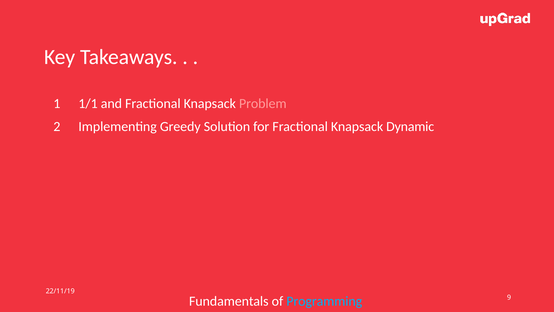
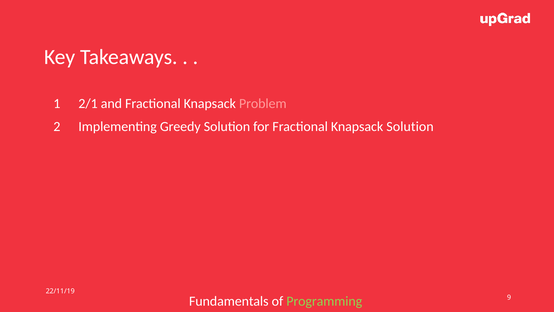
1/1: 1/1 -> 2/1
Knapsack Dynamic: Dynamic -> Solution
Programming colour: light blue -> light green
